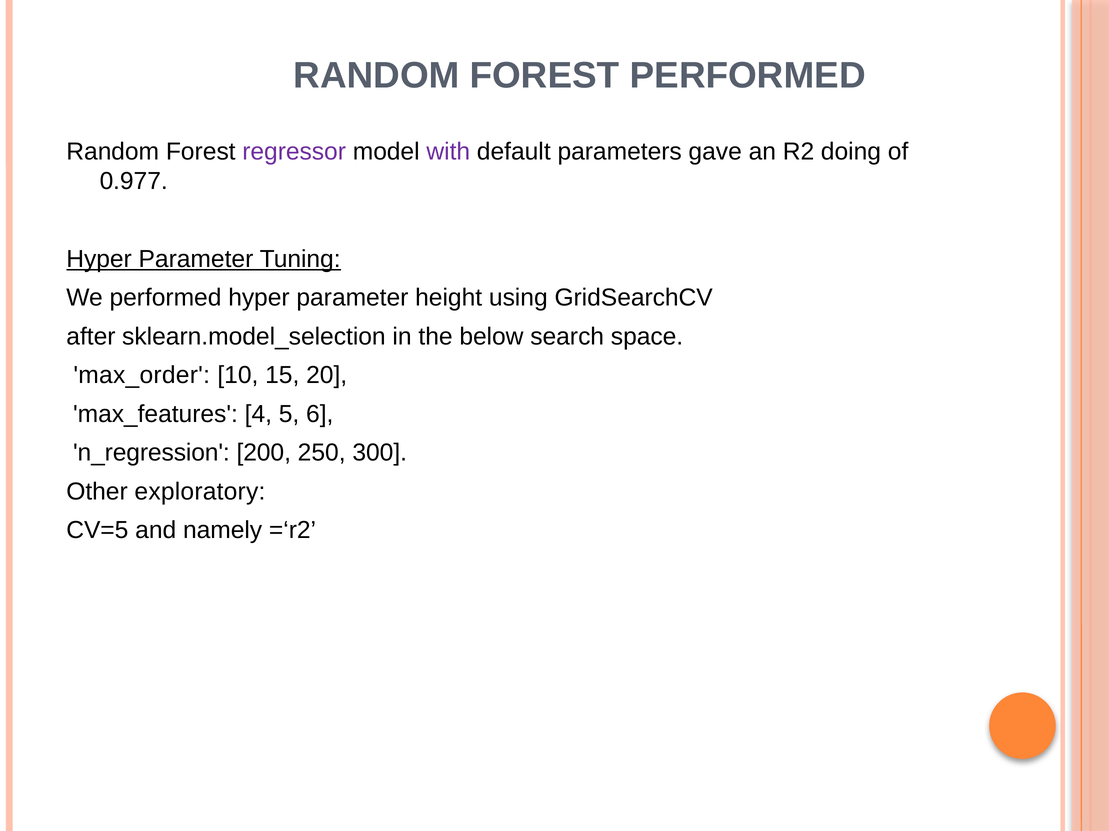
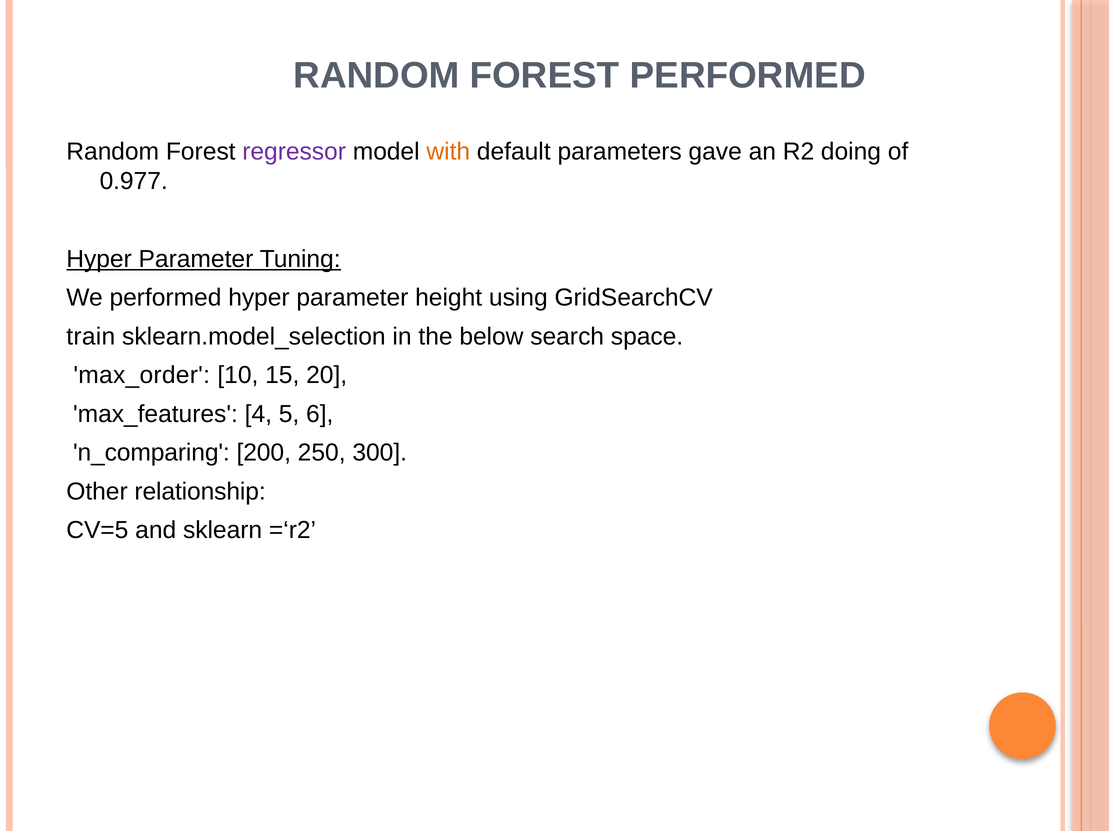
with colour: purple -> orange
after: after -> train
n_regression: n_regression -> n_comparing
exploratory: exploratory -> relationship
namely: namely -> sklearn
